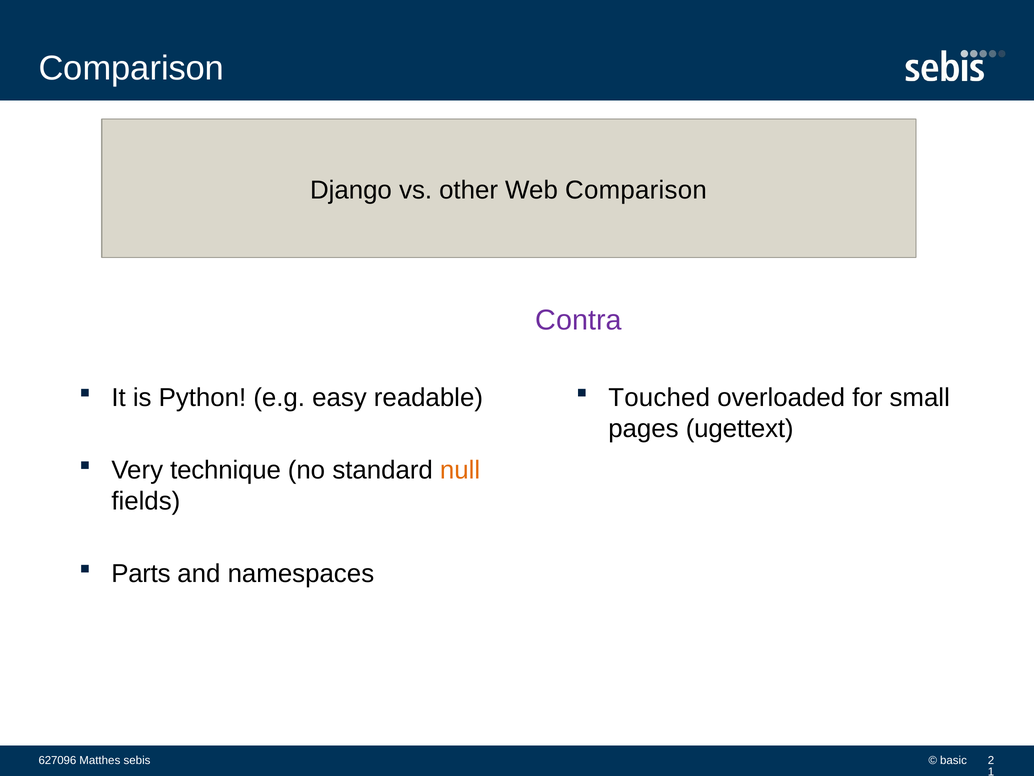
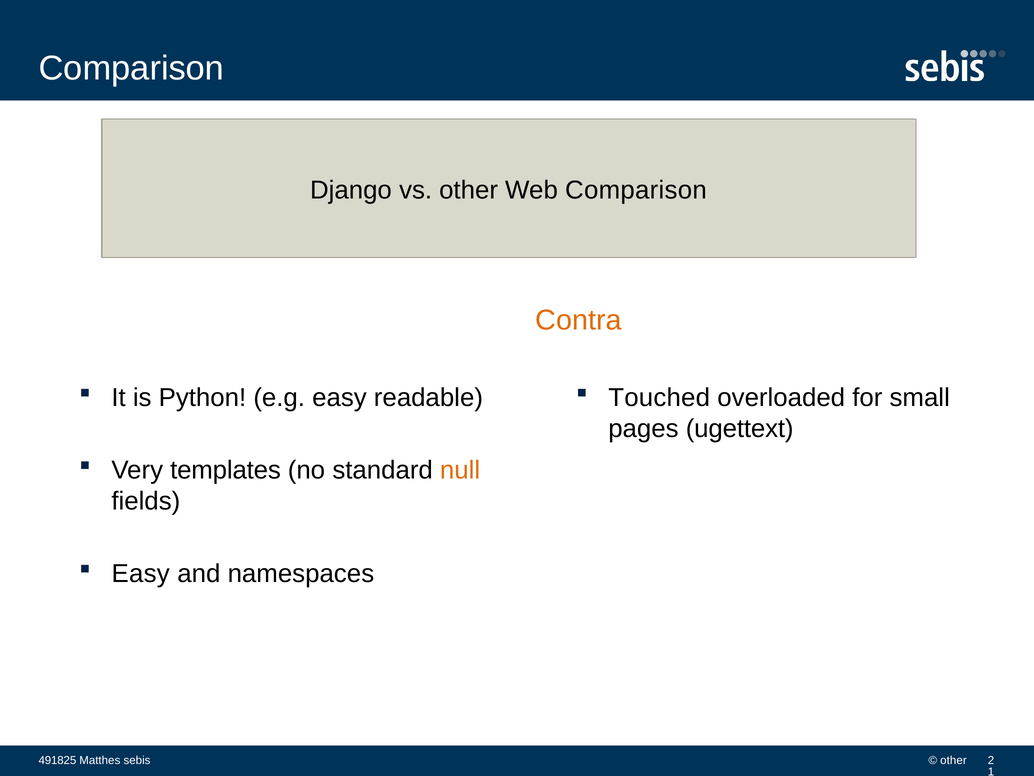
Contra colour: purple -> orange
technique: technique -> templates
Parts at (141, 573): Parts -> Easy
627096: 627096 -> 491825
basic at (953, 760): basic -> other
